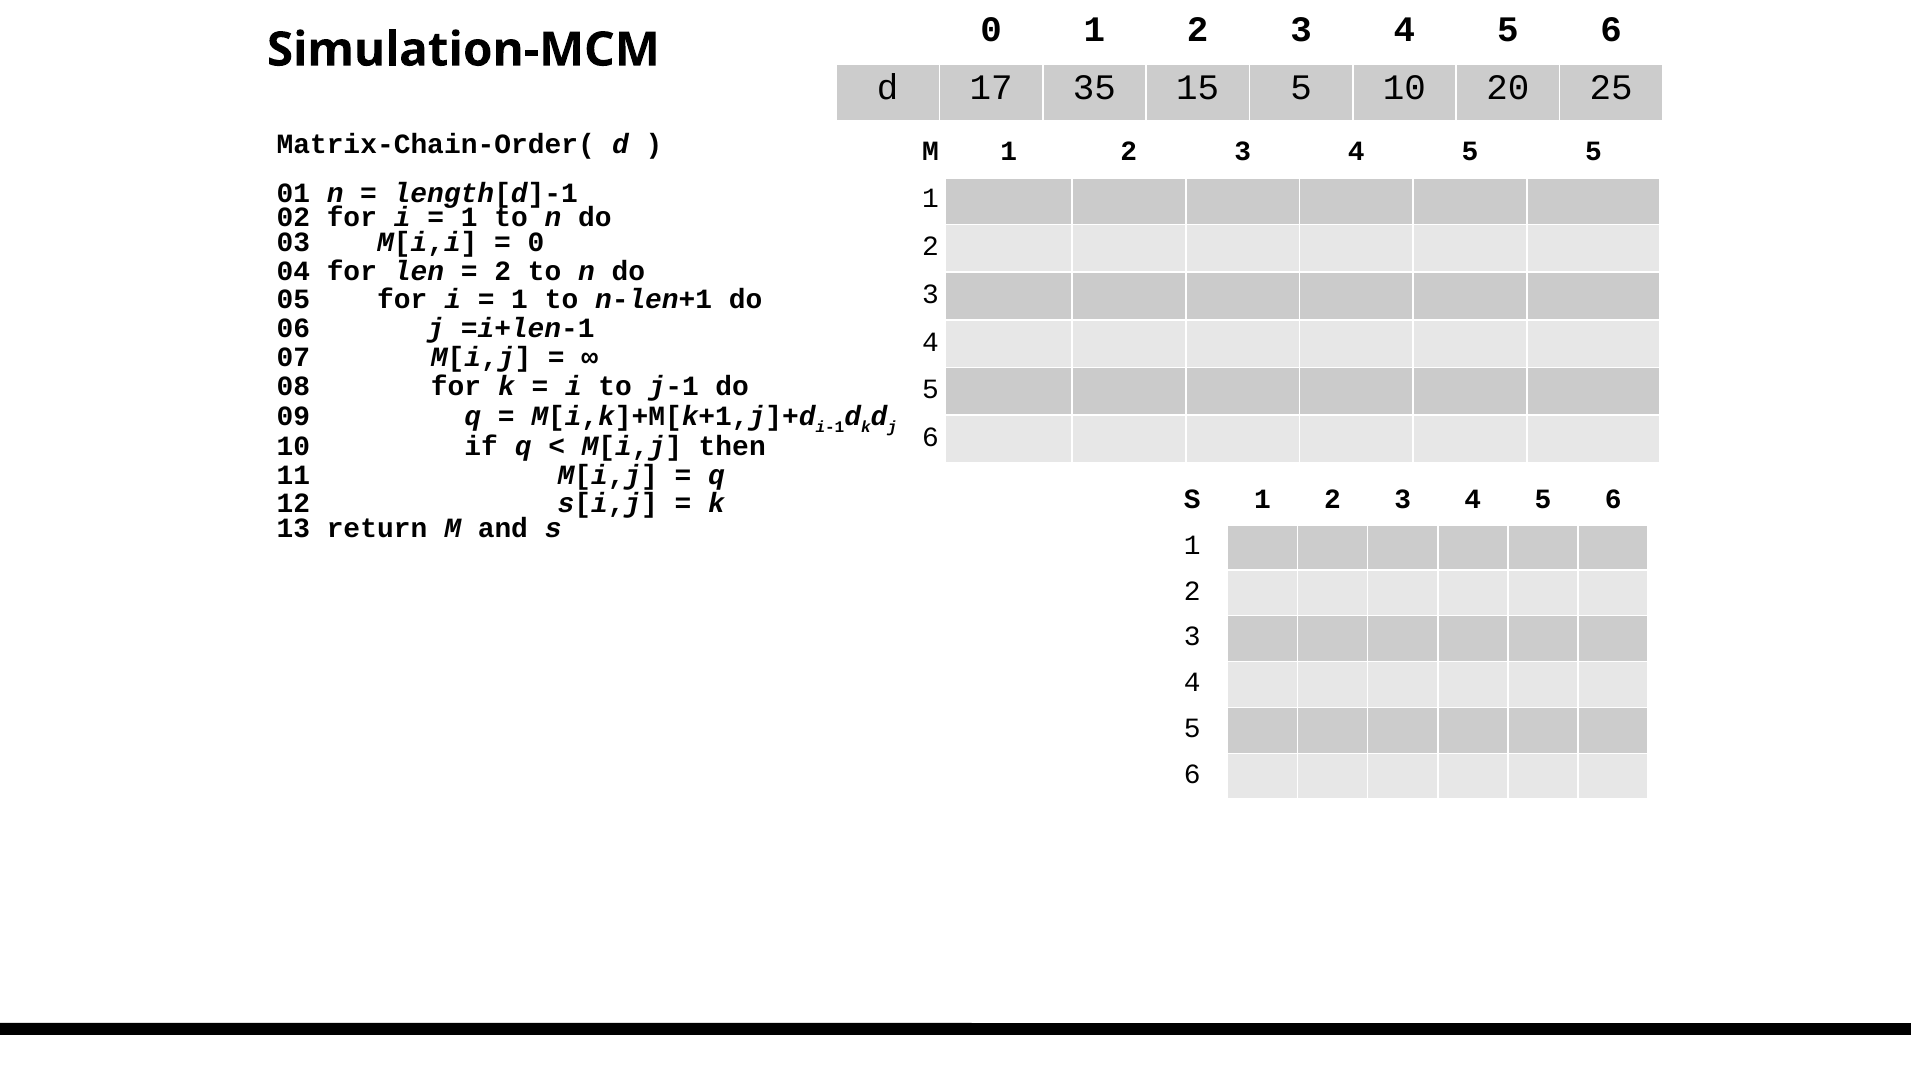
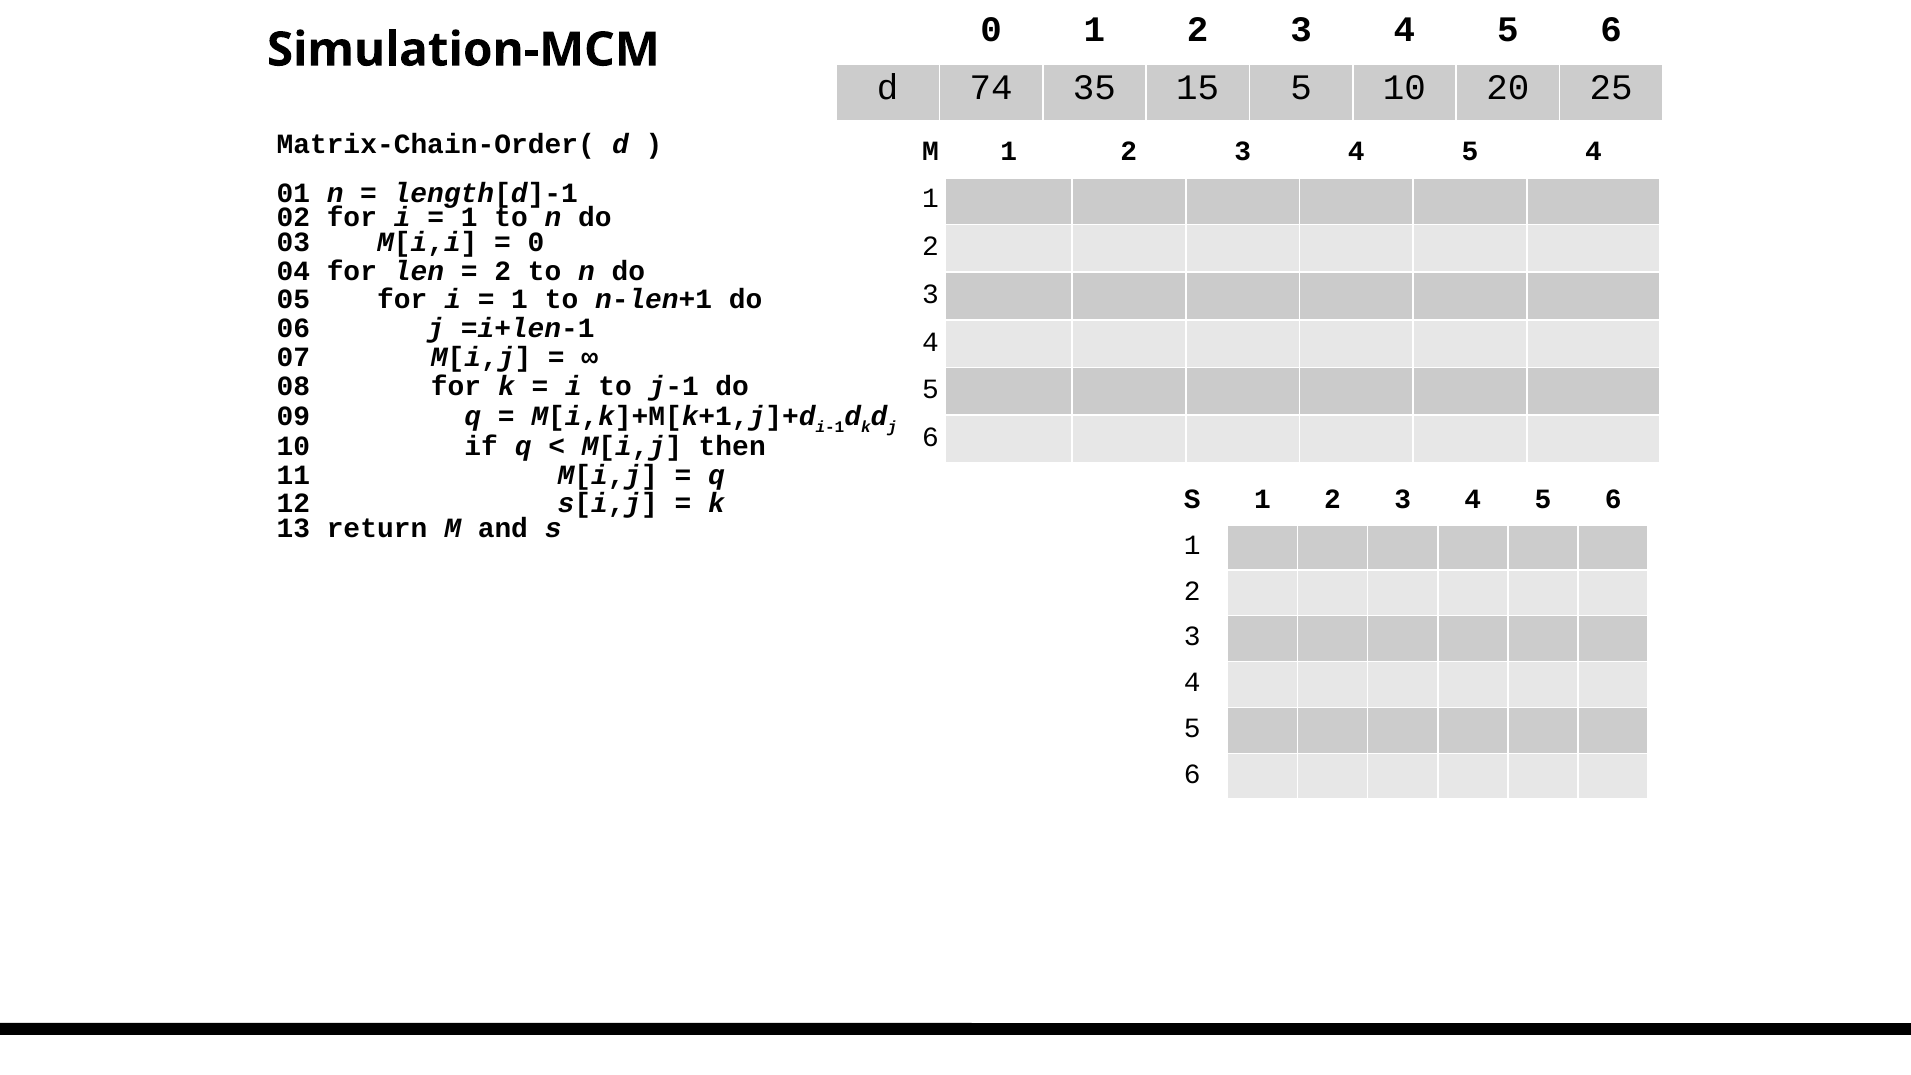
17: 17 -> 74
5 5: 5 -> 4
